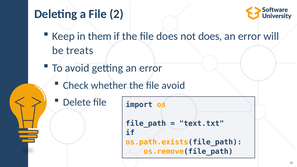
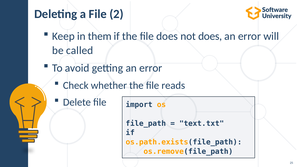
treats: treats -> called
file avoid: avoid -> reads
